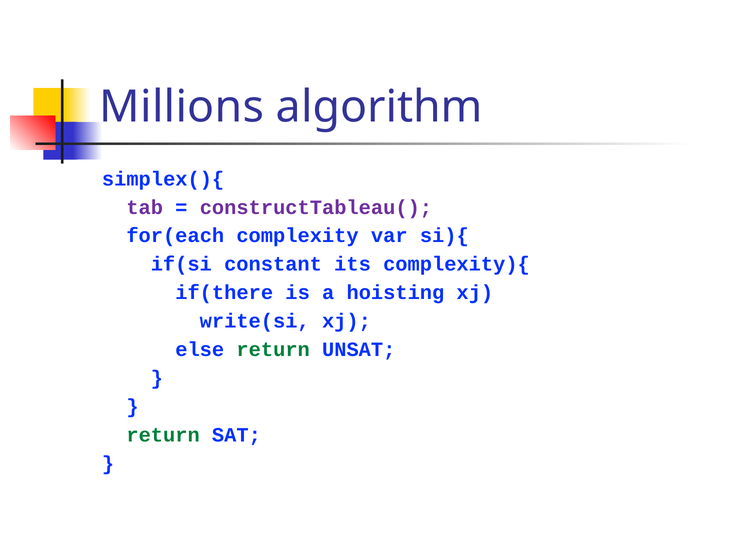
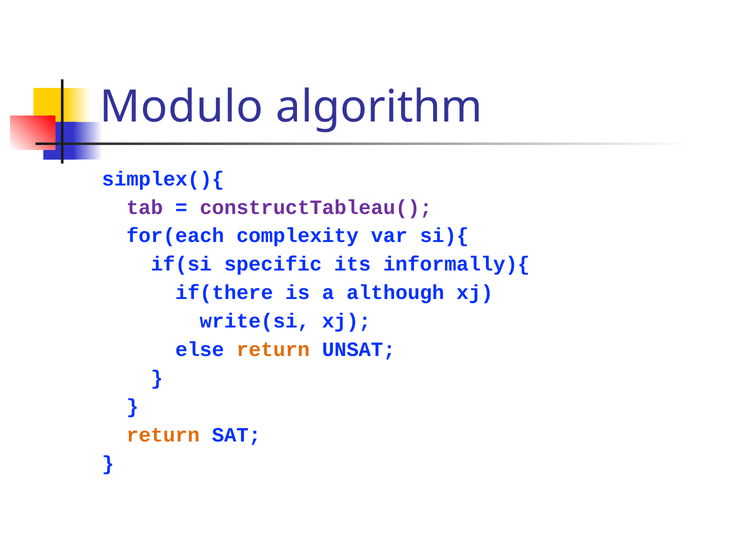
Millions: Millions -> Modulo
constant: constant -> specific
complexity){: complexity){ -> informally){
hoisting: hoisting -> although
return at (273, 350) colour: green -> orange
return at (163, 435) colour: green -> orange
